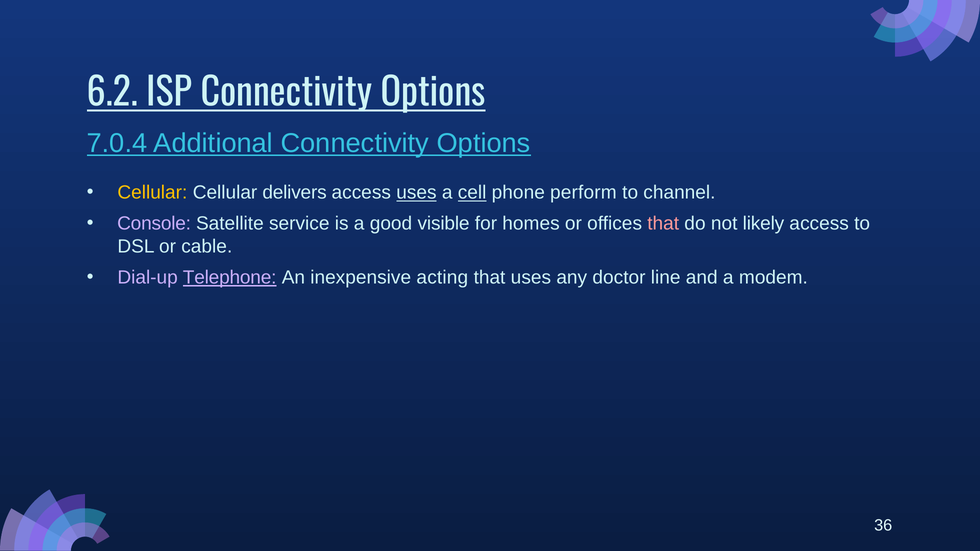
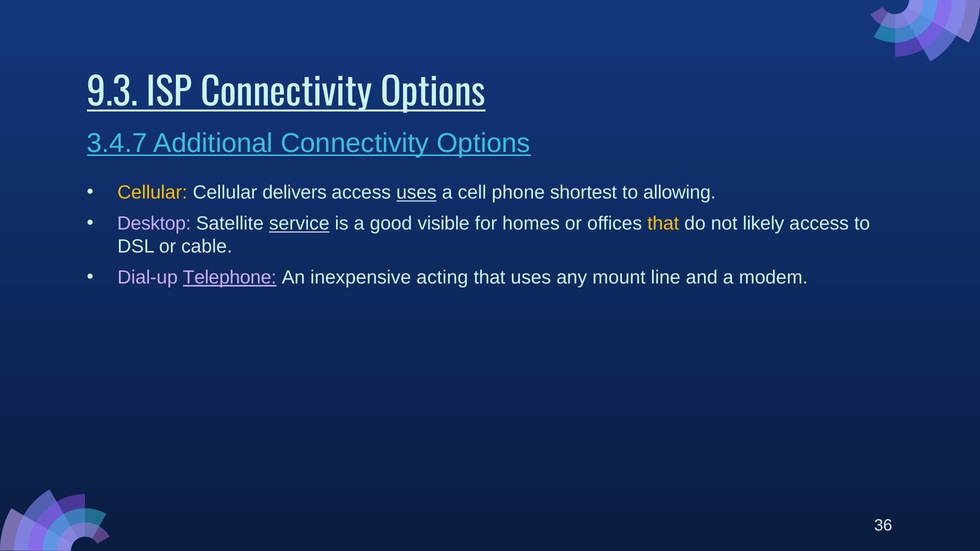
6.2: 6.2 -> 9.3
7.0.4: 7.0.4 -> 3.4.7
cell underline: present -> none
perform: perform -> shortest
channel: channel -> allowing
Console: Console -> Desktop
service underline: none -> present
that at (663, 224) colour: pink -> yellow
doctor: doctor -> mount
